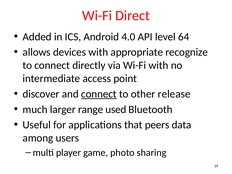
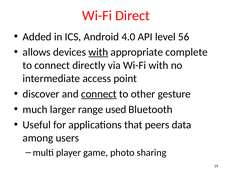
64: 64 -> 56
with at (98, 52) underline: none -> present
recognize: recognize -> complete
release: release -> gesture
